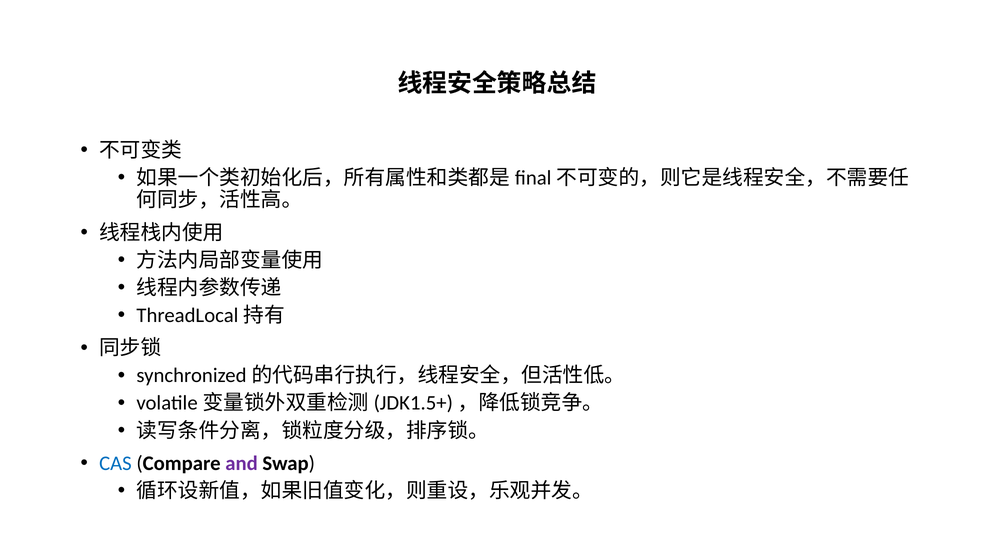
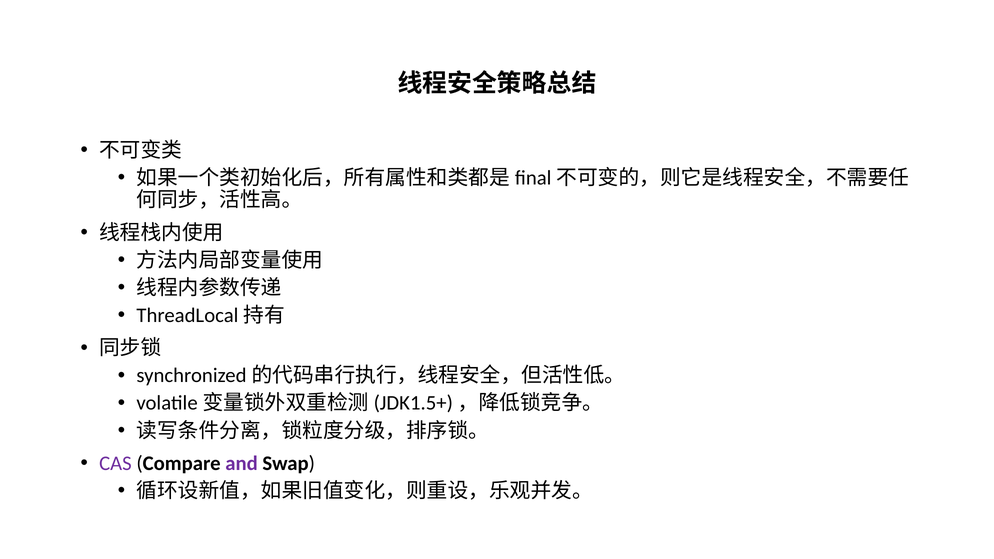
CAS colour: blue -> purple
